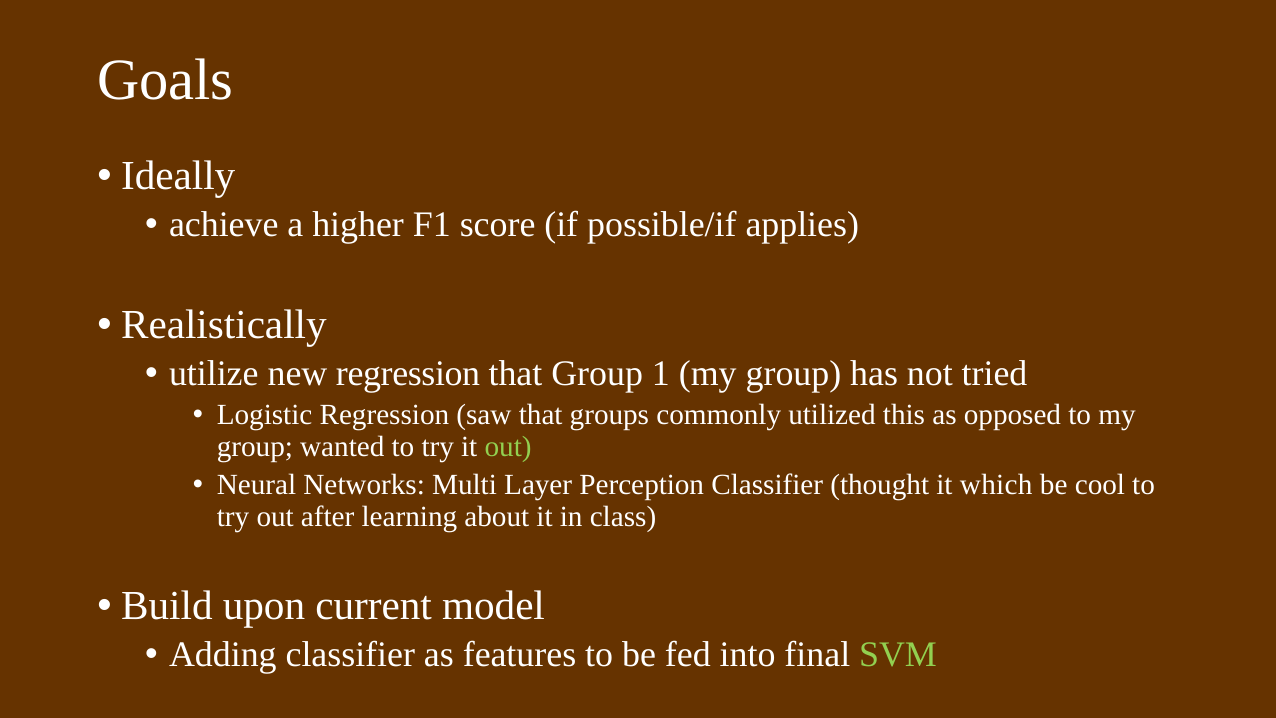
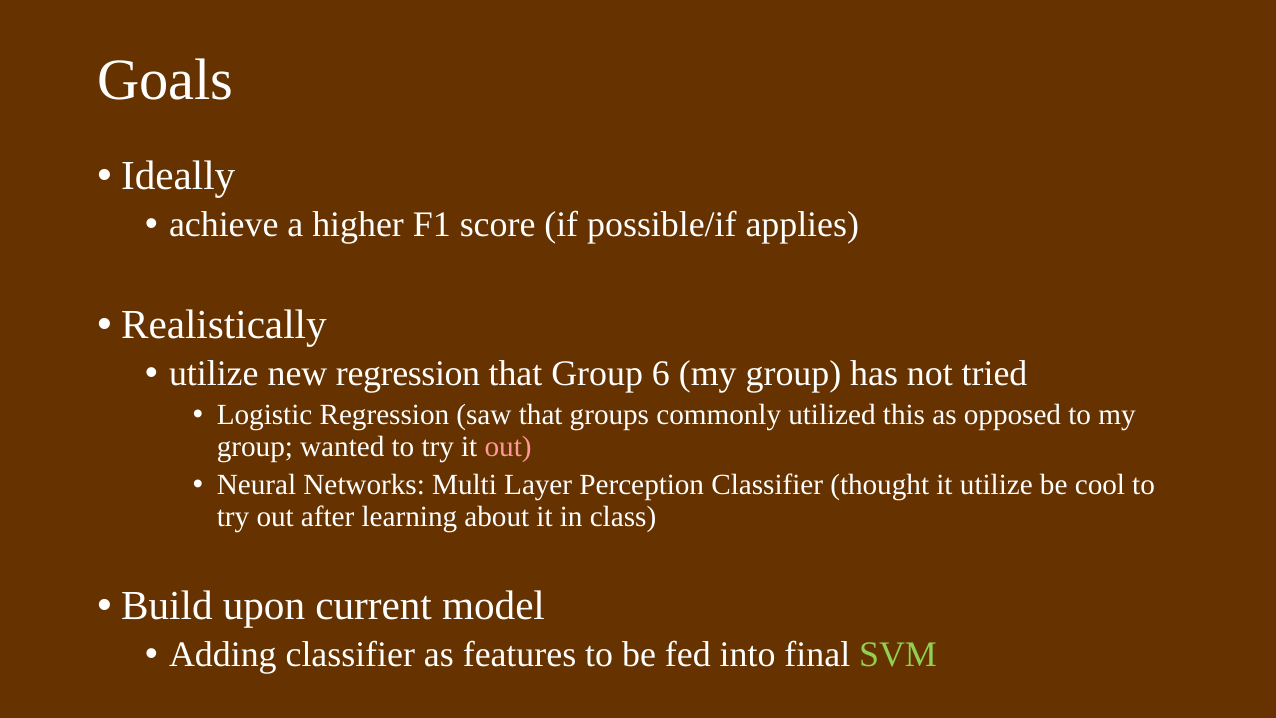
1: 1 -> 6
out at (508, 447) colour: light green -> pink
it which: which -> utilize
